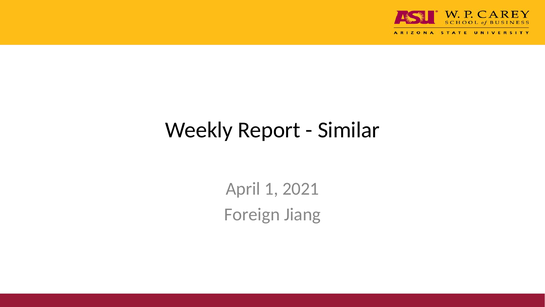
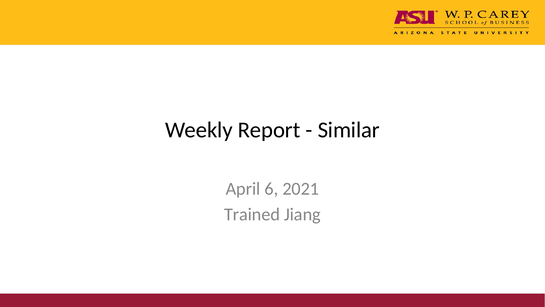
1: 1 -> 6
Foreign: Foreign -> Trained
